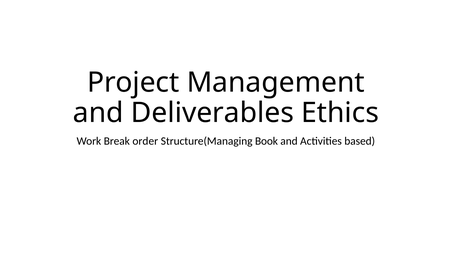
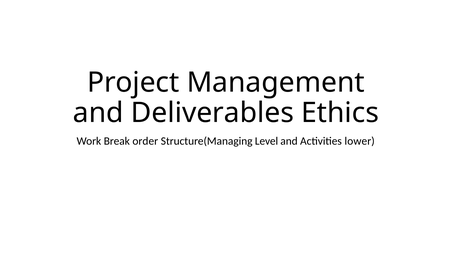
Book: Book -> Level
based: based -> lower
